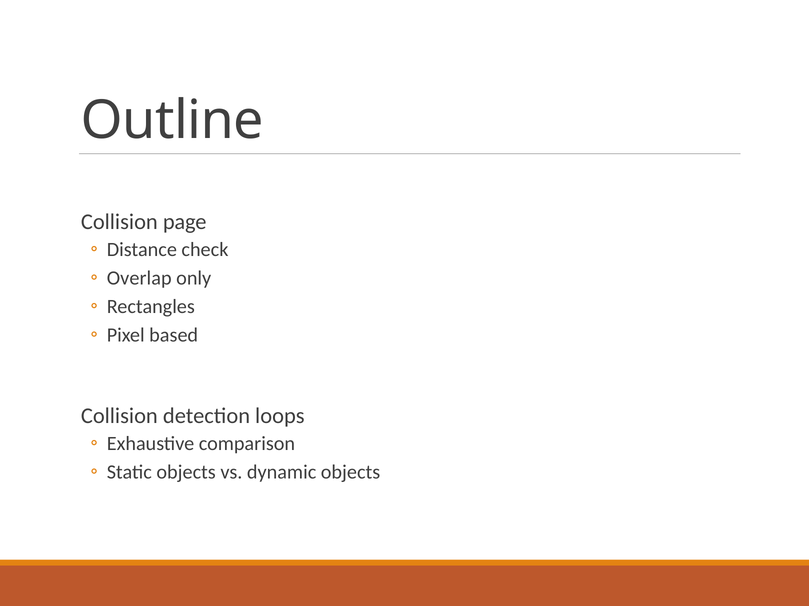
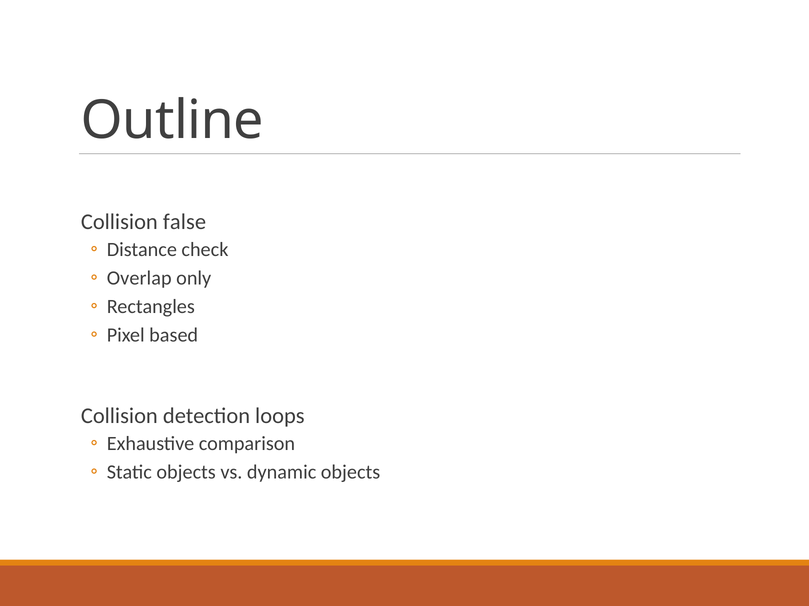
page: page -> false
